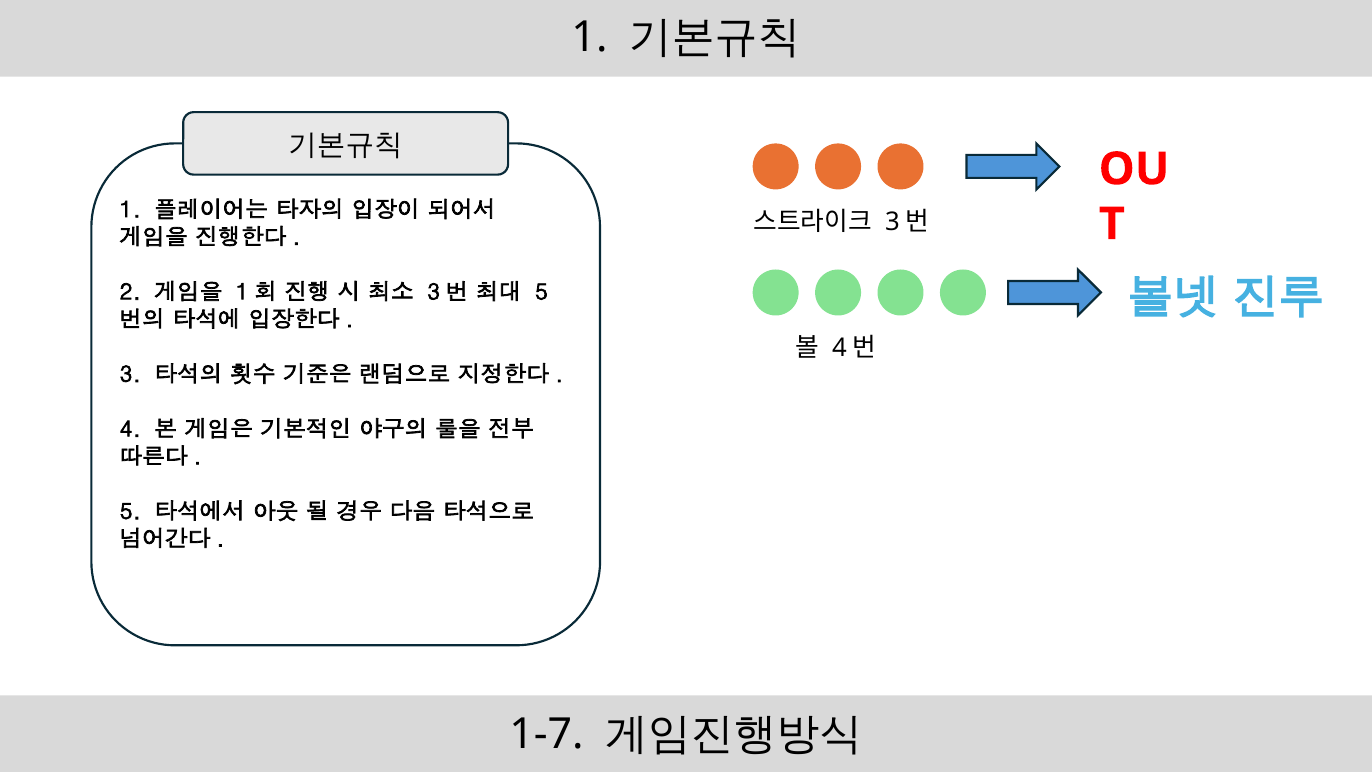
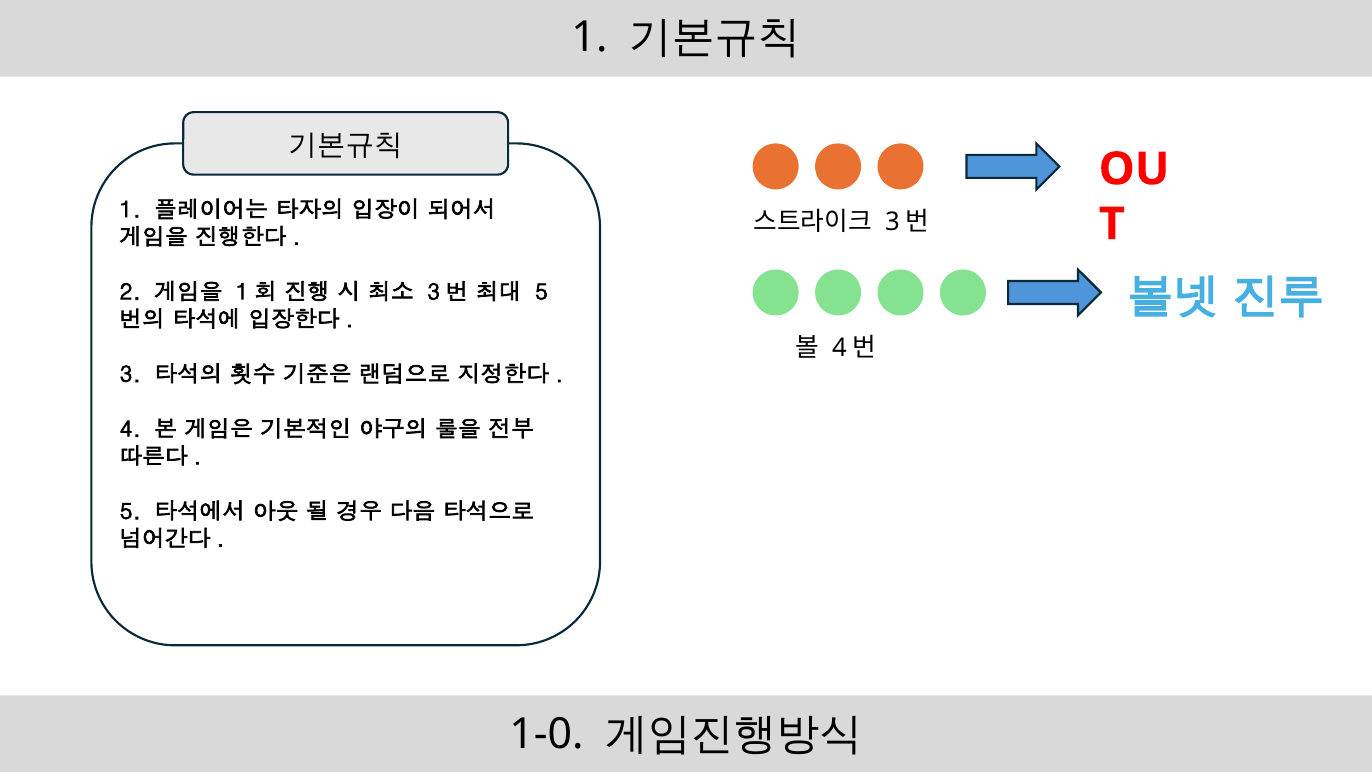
1-7: 1-7 -> 1-0
